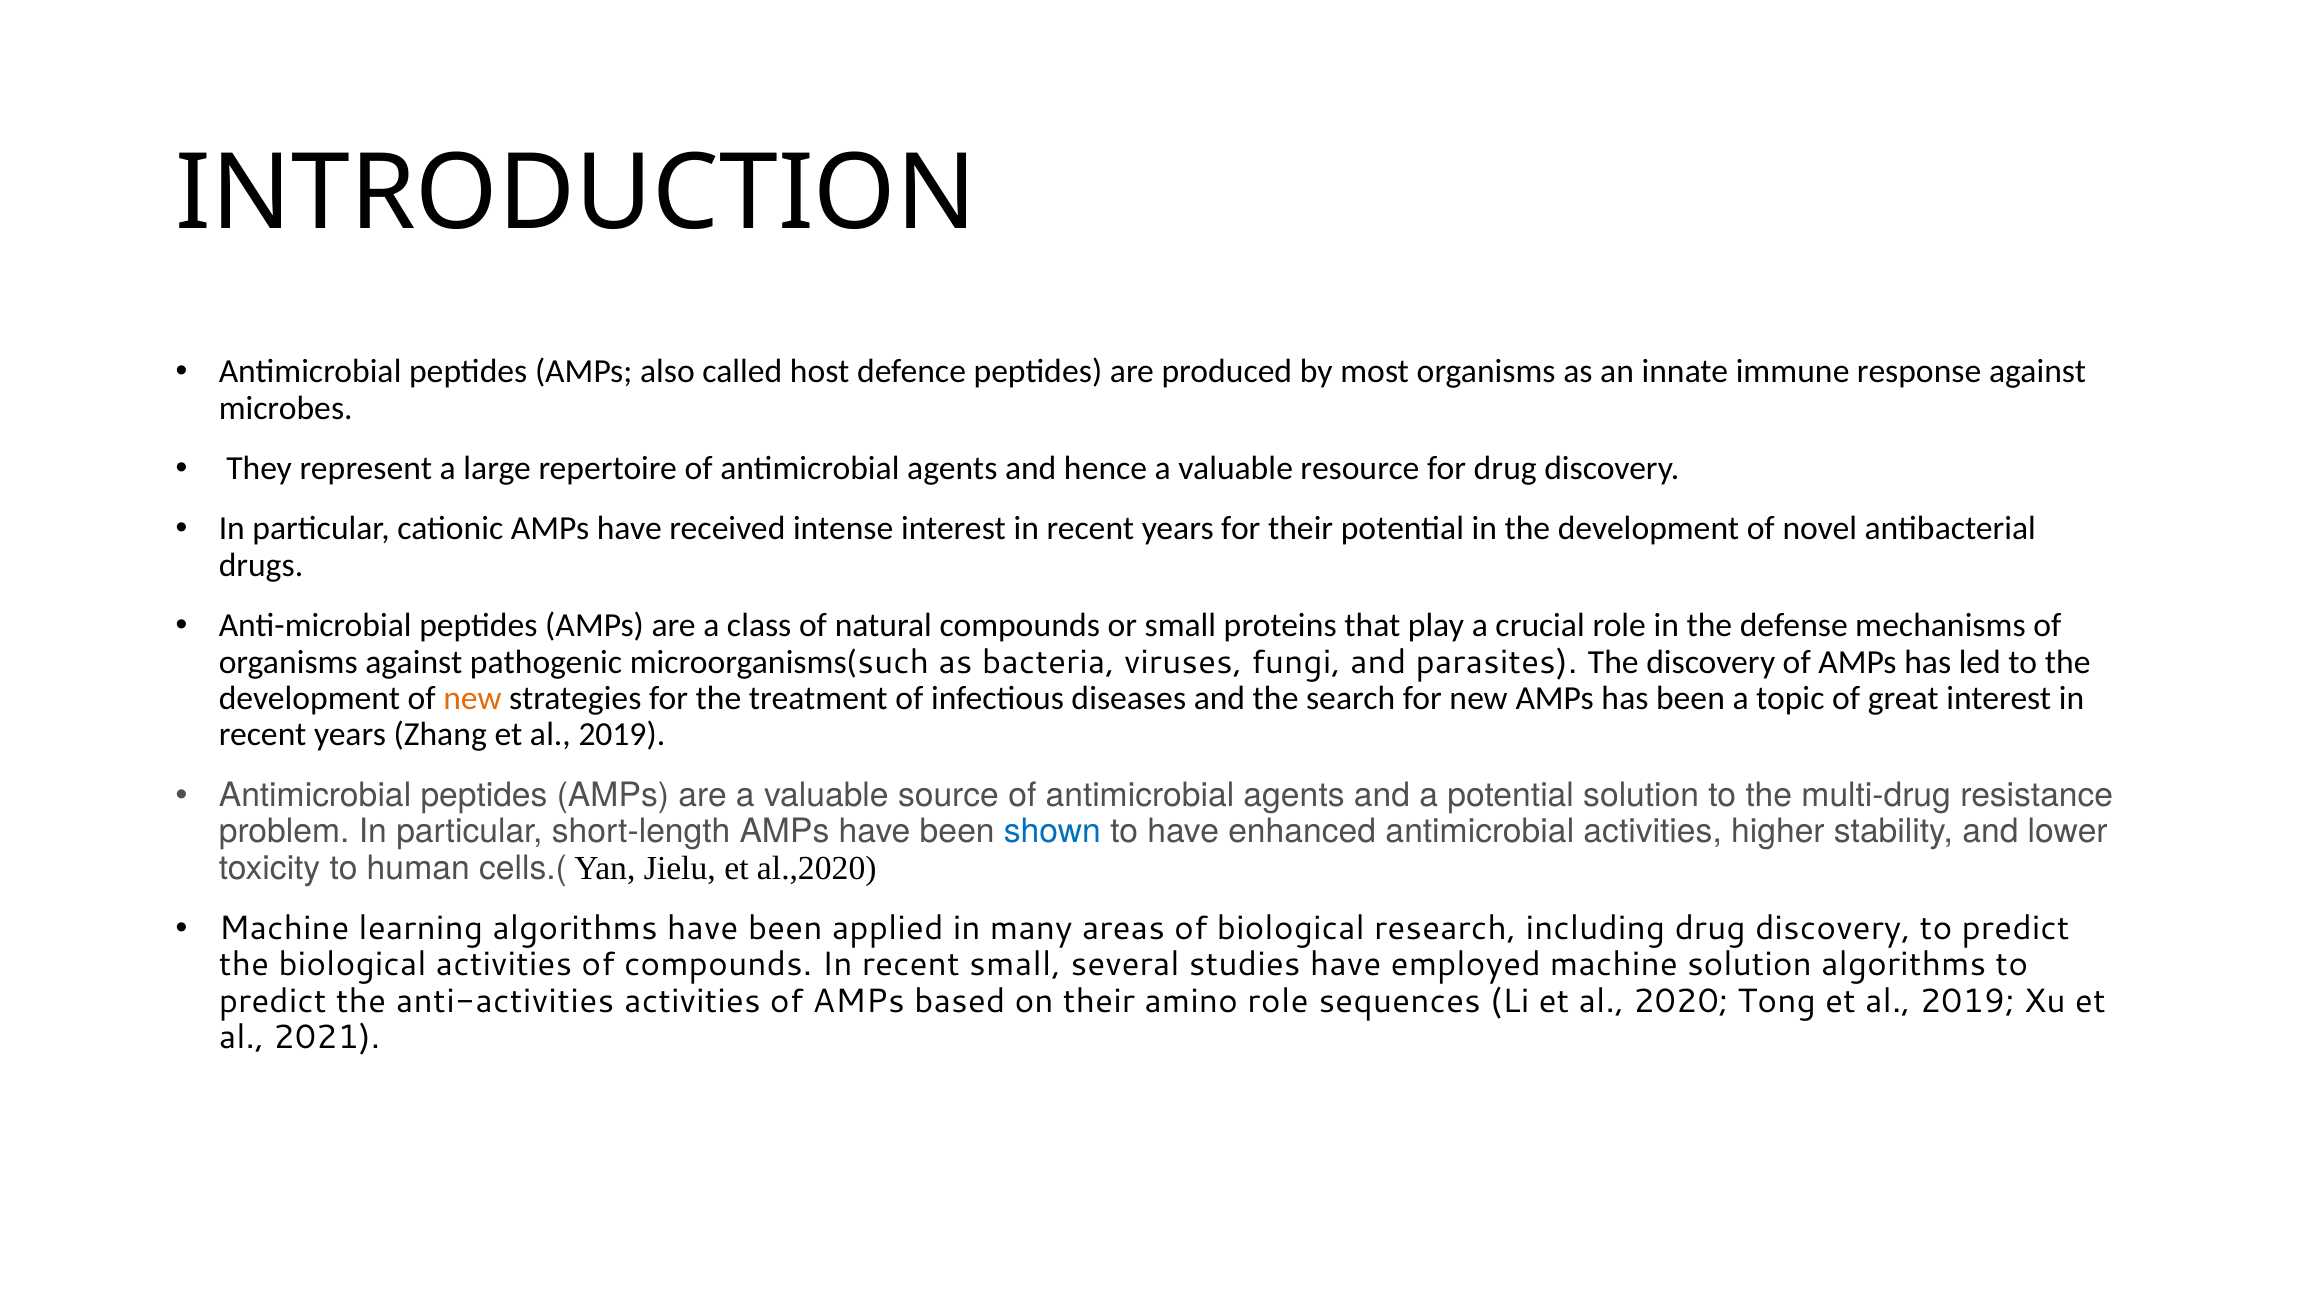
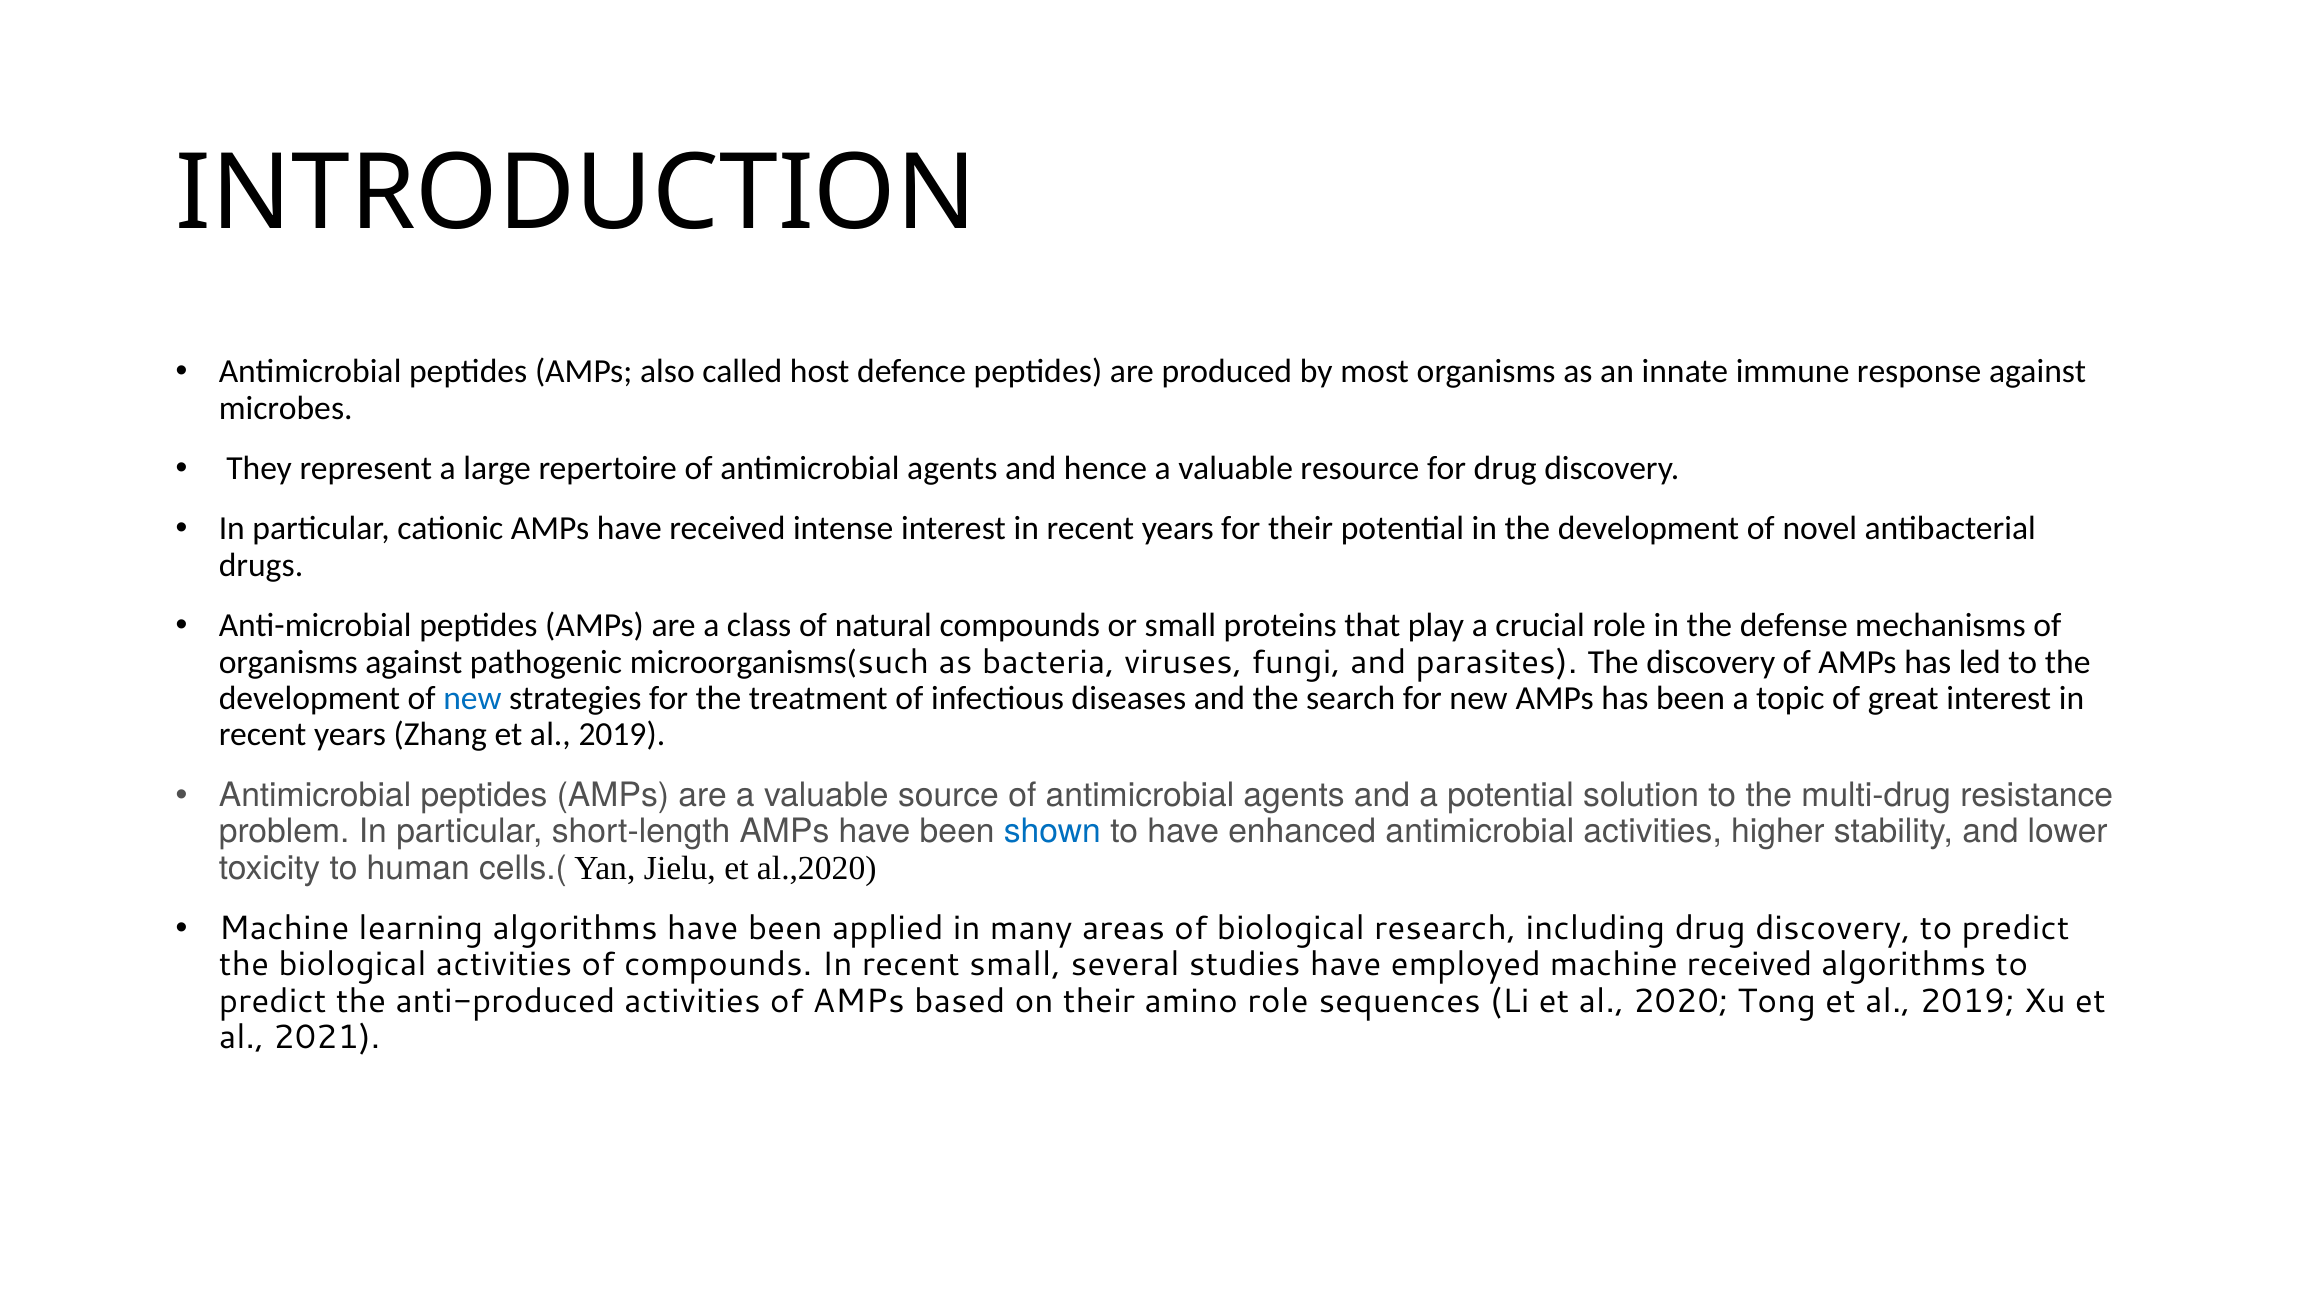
new at (472, 698) colour: orange -> blue
machine solution: solution -> received
anti-activities: anti-activities -> anti-produced
